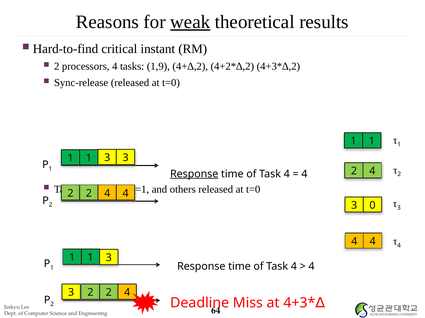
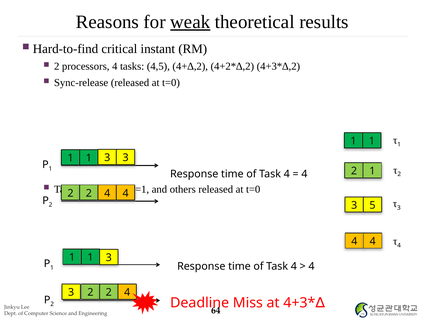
1,9: 1,9 -> 4,5
4 at (372, 172): 4 -> 1
Response at (194, 174) underline: present -> none
0: 0 -> 5
